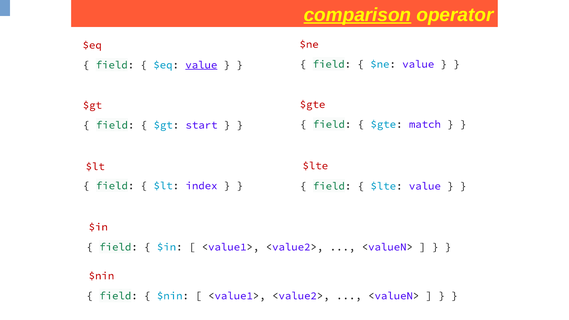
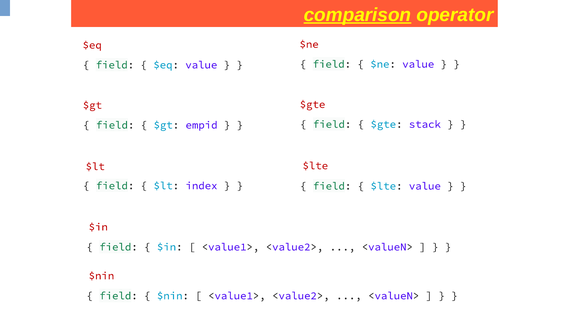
value at (201, 65) underline: present -> none
match: match -> stack
start: start -> empid
